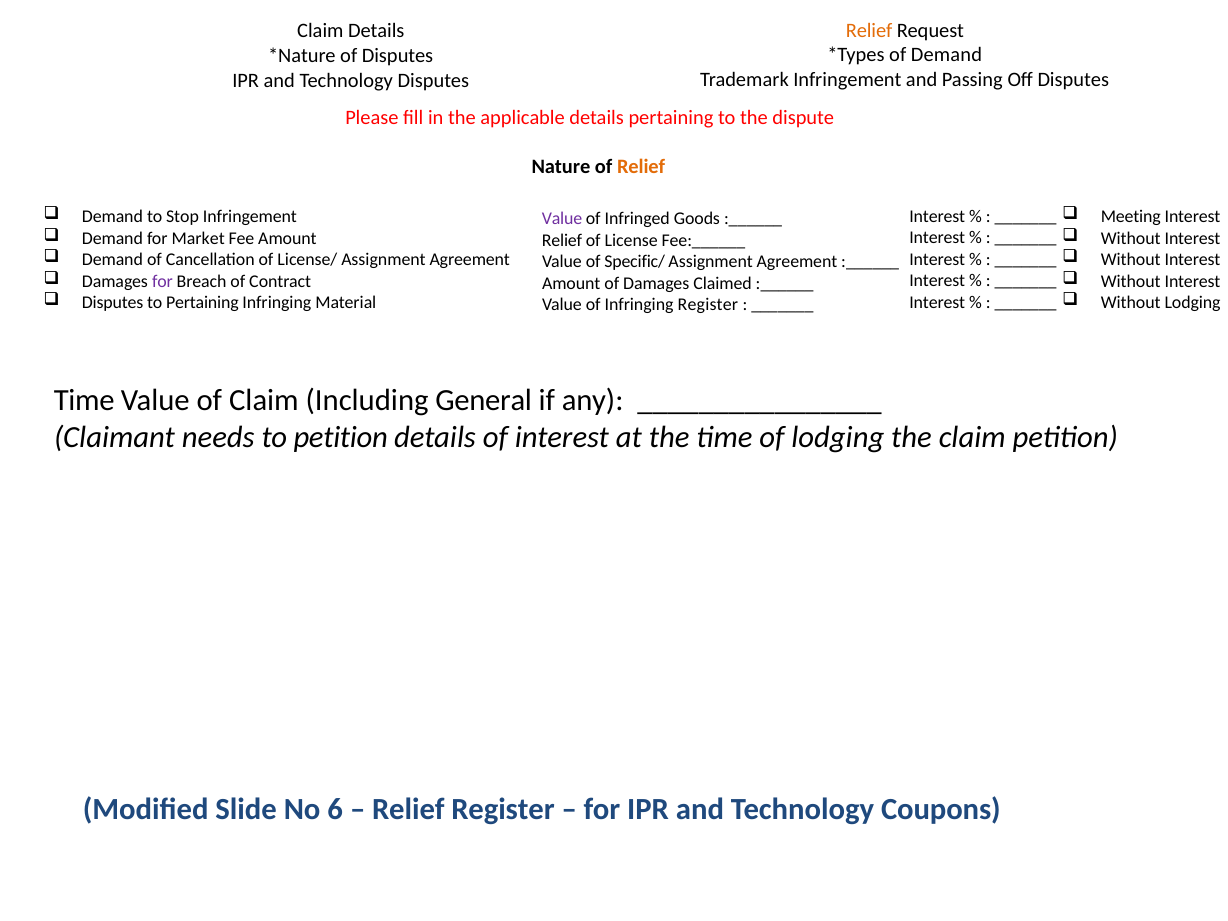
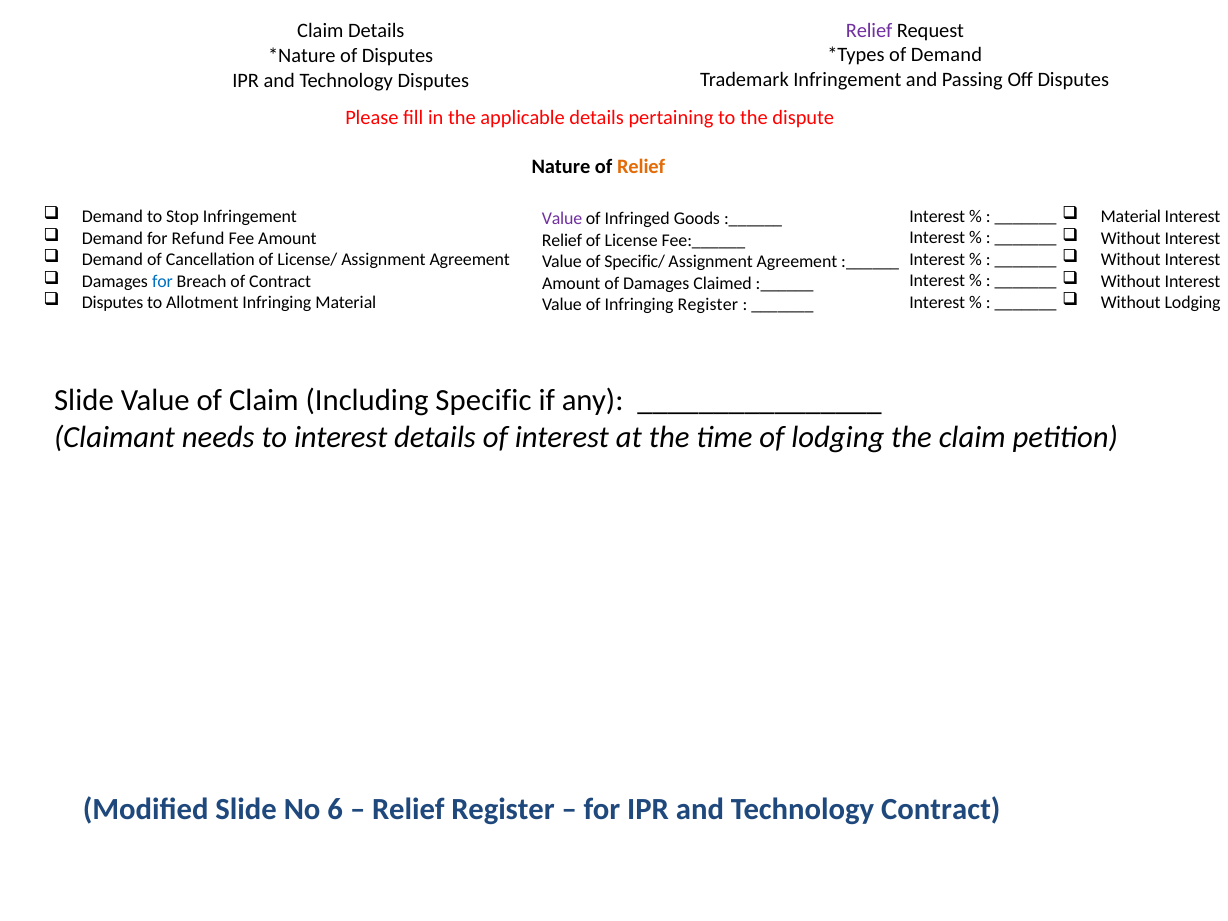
Relief at (869, 31) colour: orange -> purple
Meeting at (1131, 217): Meeting -> Material
Market: Market -> Refund
for at (162, 281) colour: purple -> blue
to Pertaining: Pertaining -> Allotment
Time at (84, 401): Time -> Slide
General: General -> Specific
to petition: petition -> interest
Technology Coupons: Coupons -> Contract
